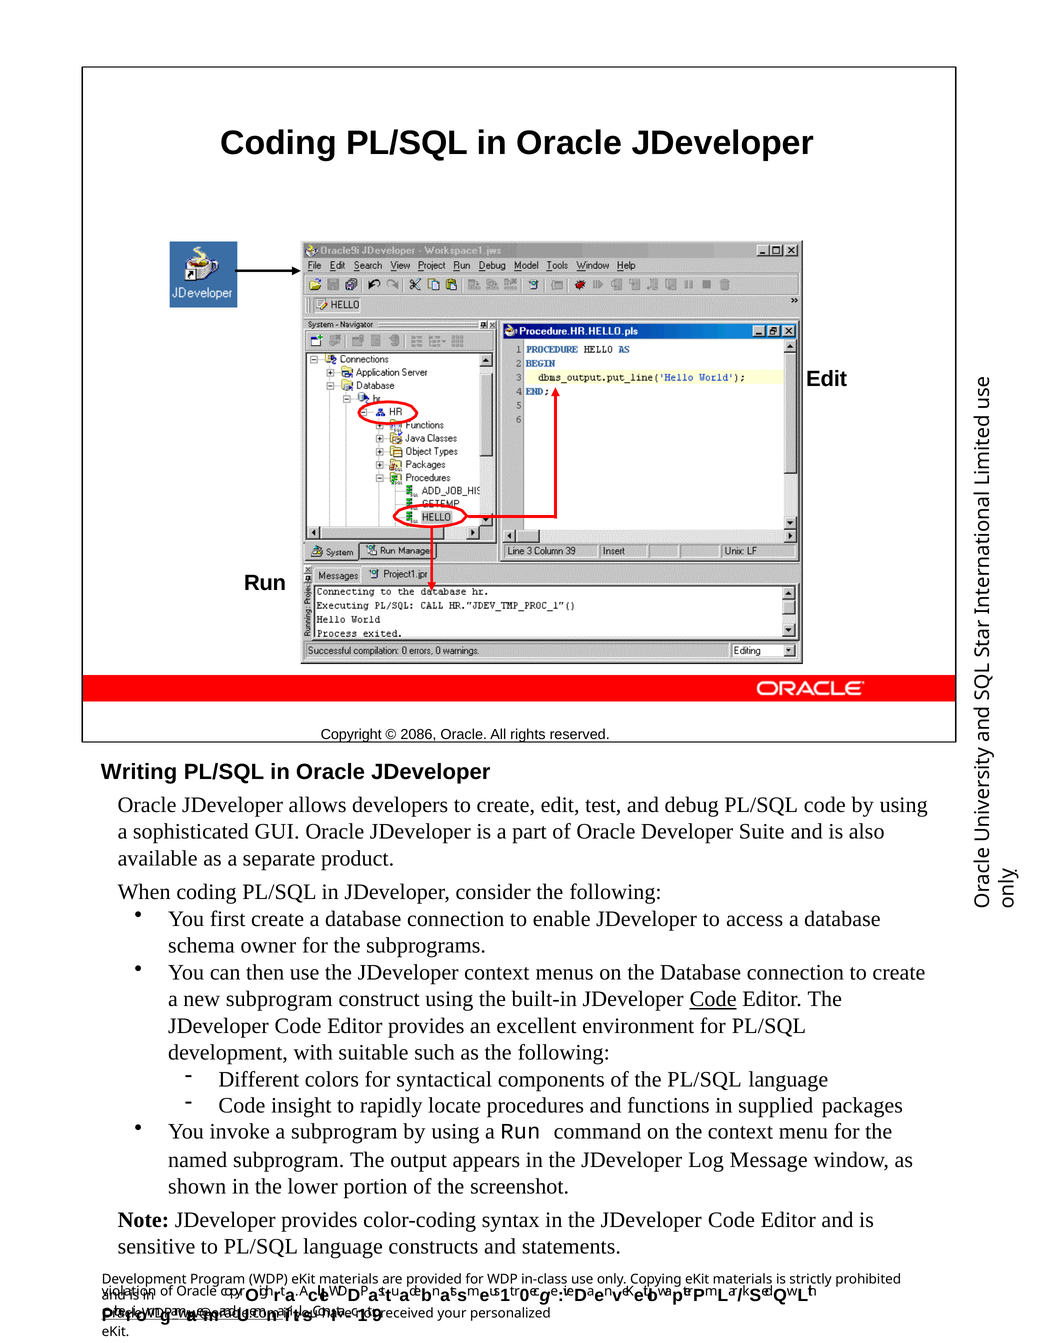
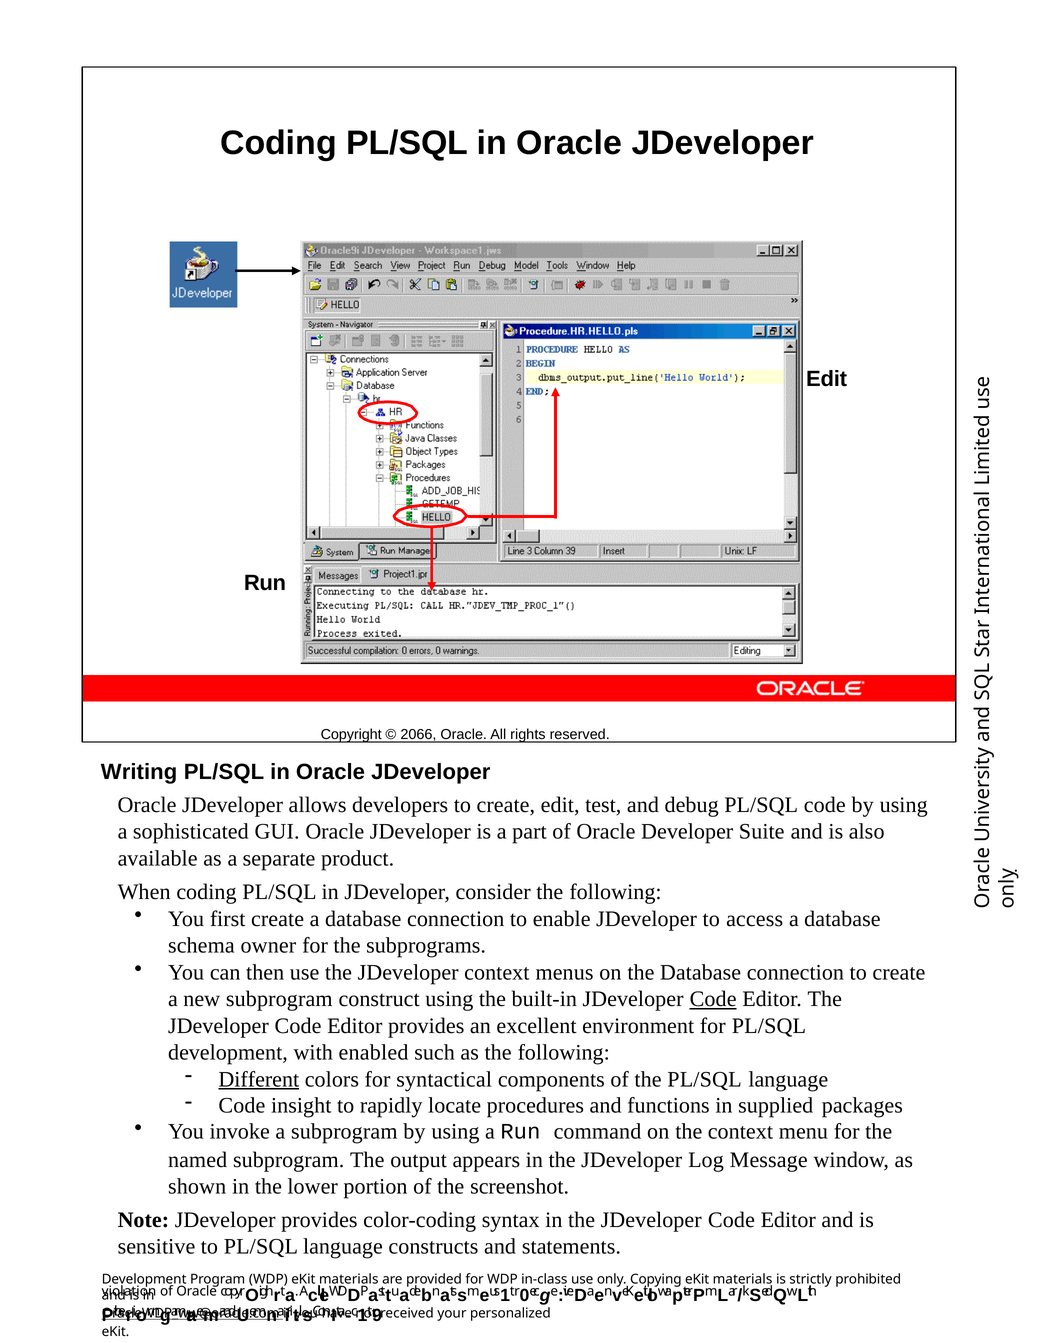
2086: 2086 -> 2066
suitable: suitable -> enabled
Different underline: none -> present
